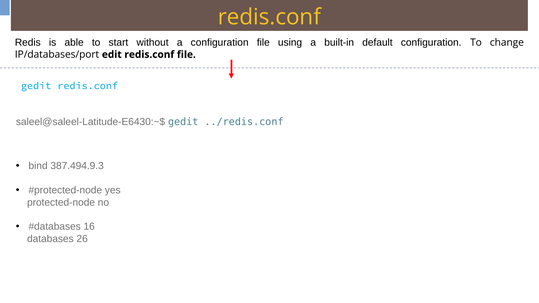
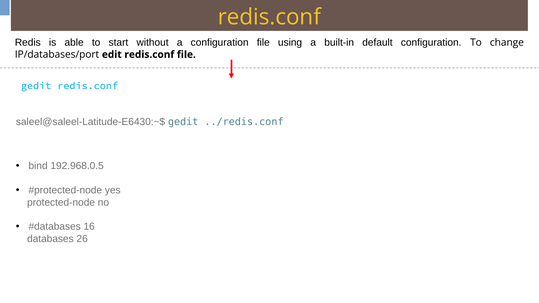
387.494.9.3: 387.494.9.3 -> 192.968.0.5
